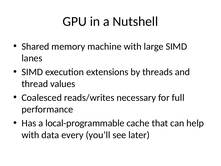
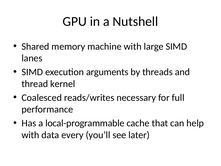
extensions: extensions -> arguments
values: values -> kernel
